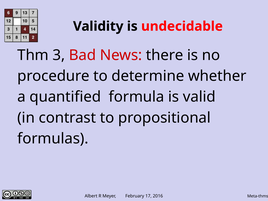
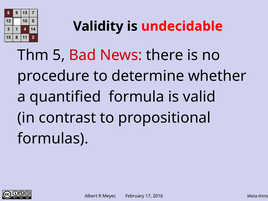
3: 3 -> 5
